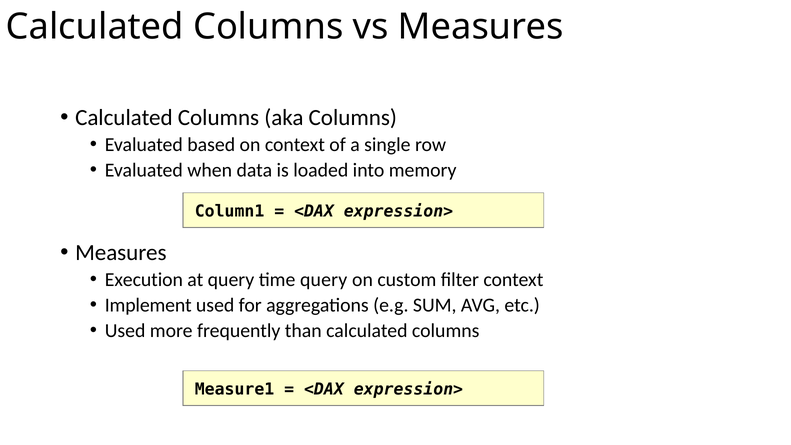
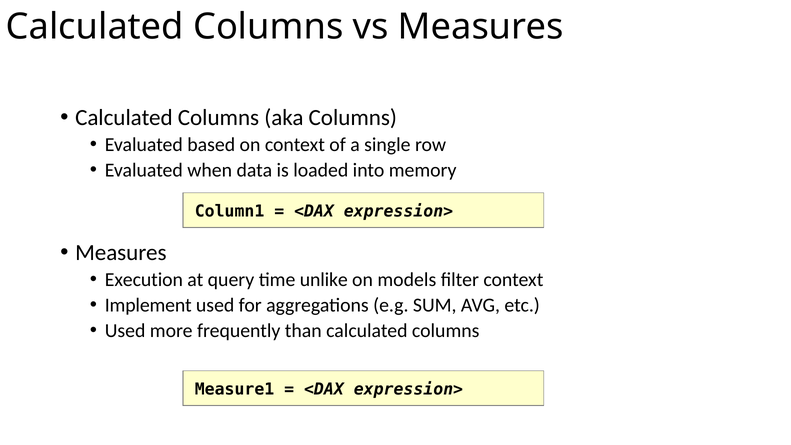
time query: query -> unlike
custom: custom -> models
